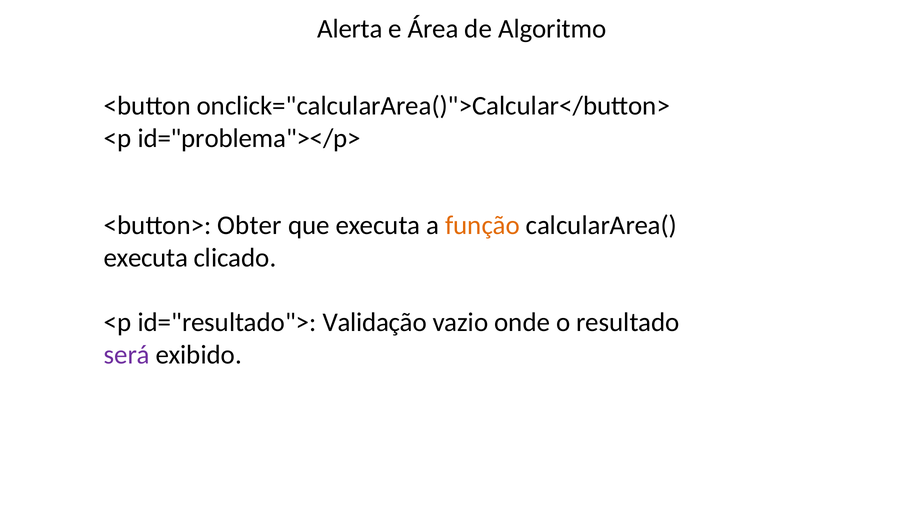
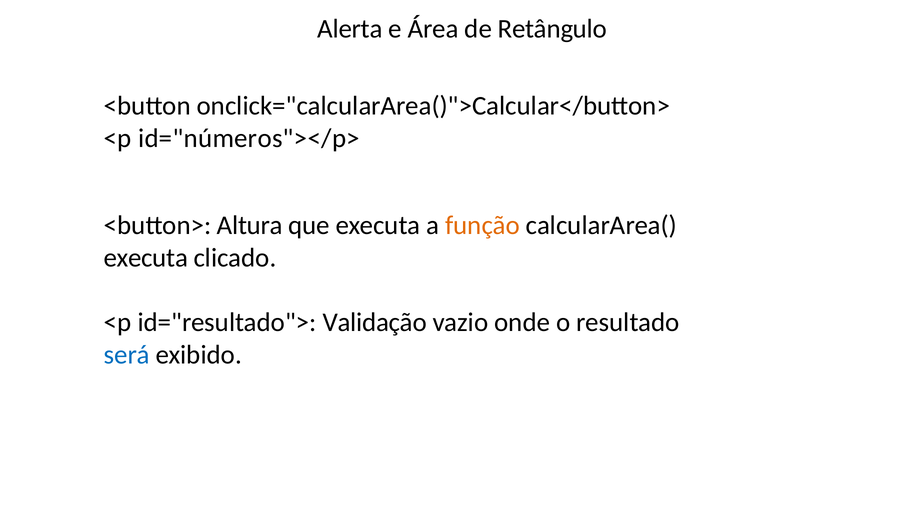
Algoritmo: Algoritmo -> Retângulo
id="problema"></p>: id="problema"></p> -> id="números"></p>
Obter: Obter -> Altura
será colour: purple -> blue
